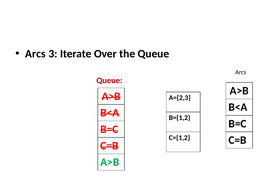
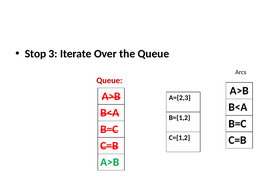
Arcs at (35, 54): Arcs -> Stop
